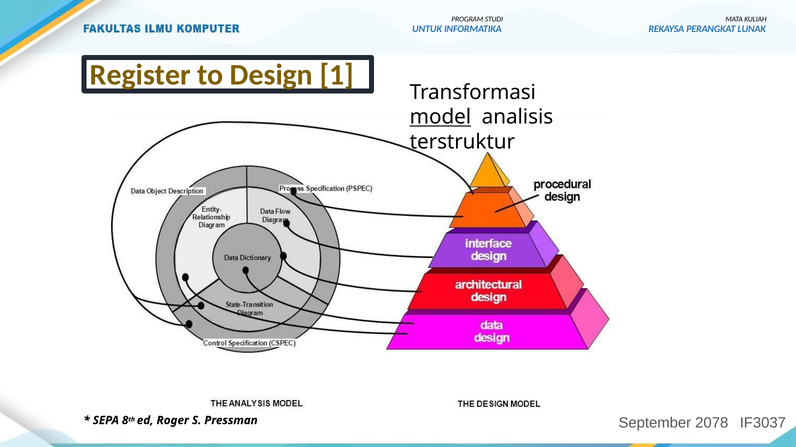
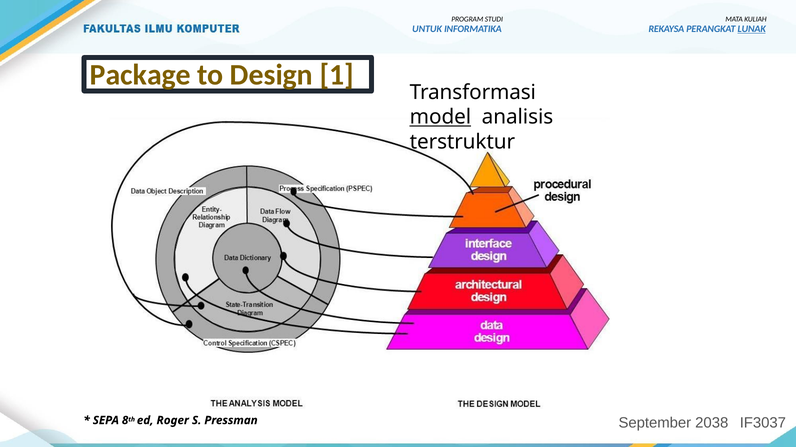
LUNAK underline: none -> present
Register: Register -> Package
2078: 2078 -> 2038
